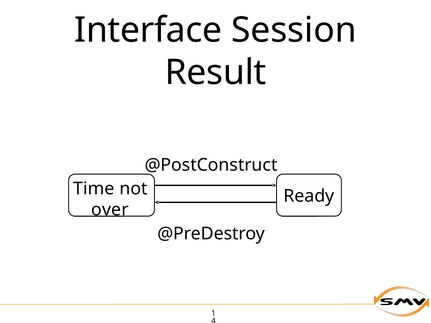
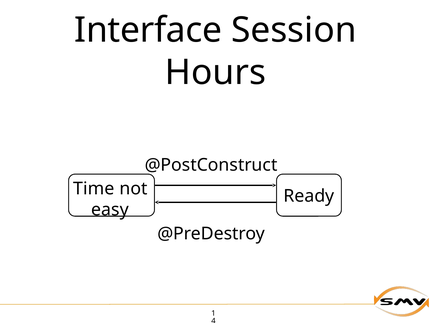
Result: Result -> Hours
over: over -> easy
